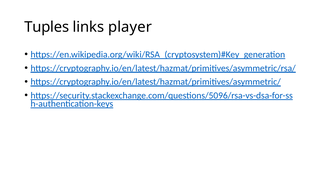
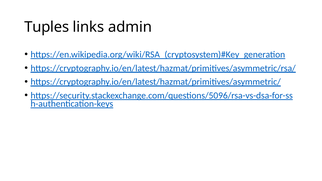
player: player -> admin
